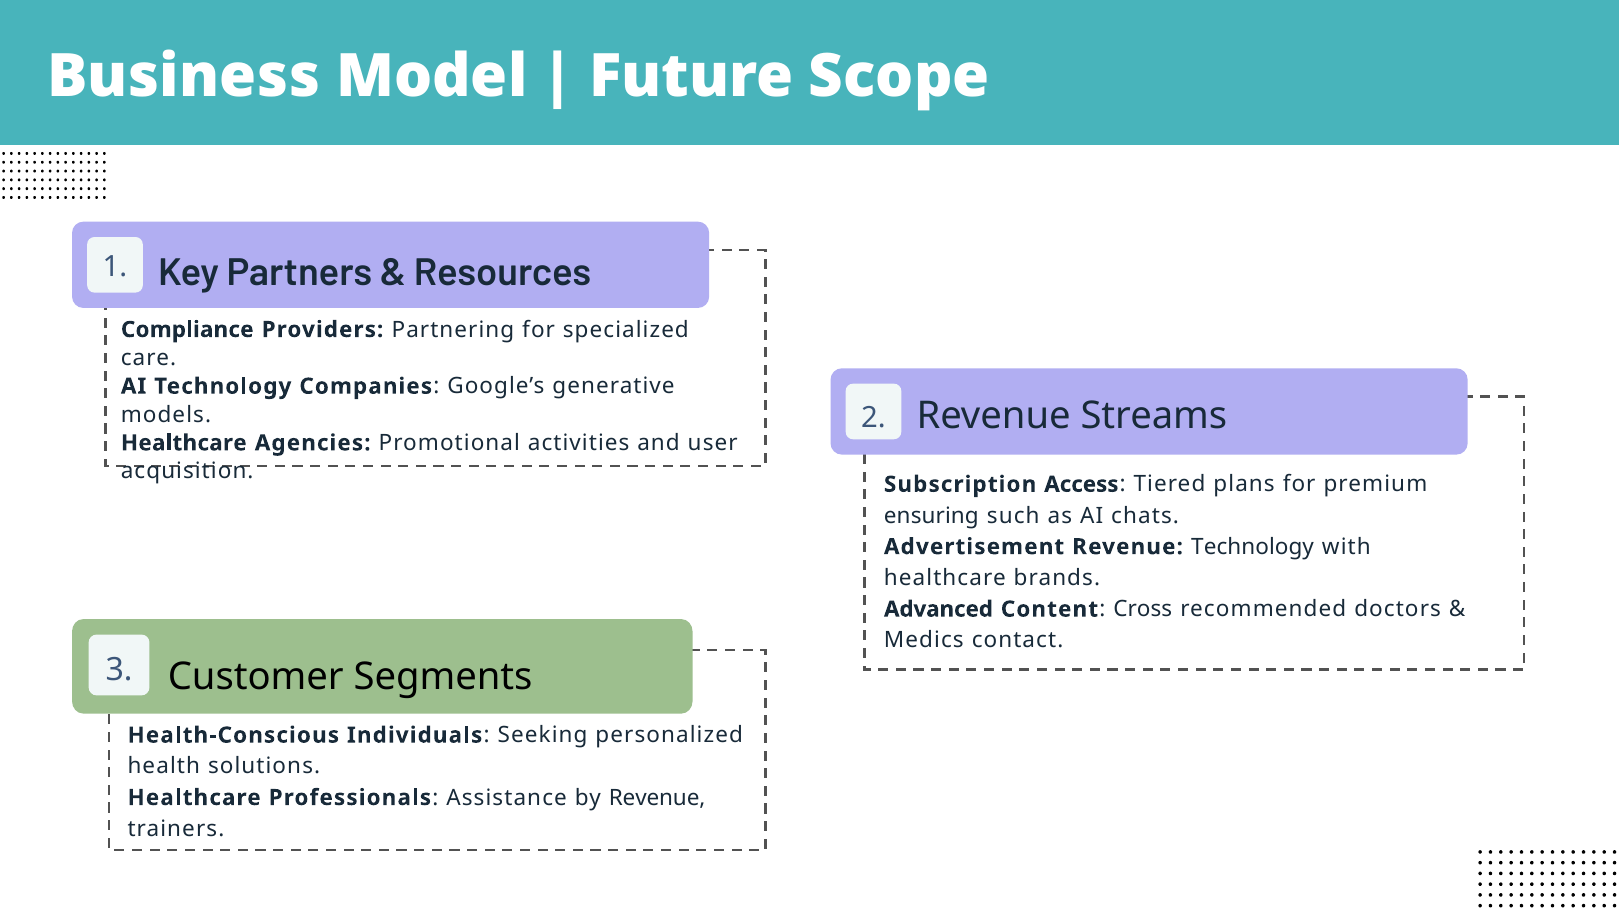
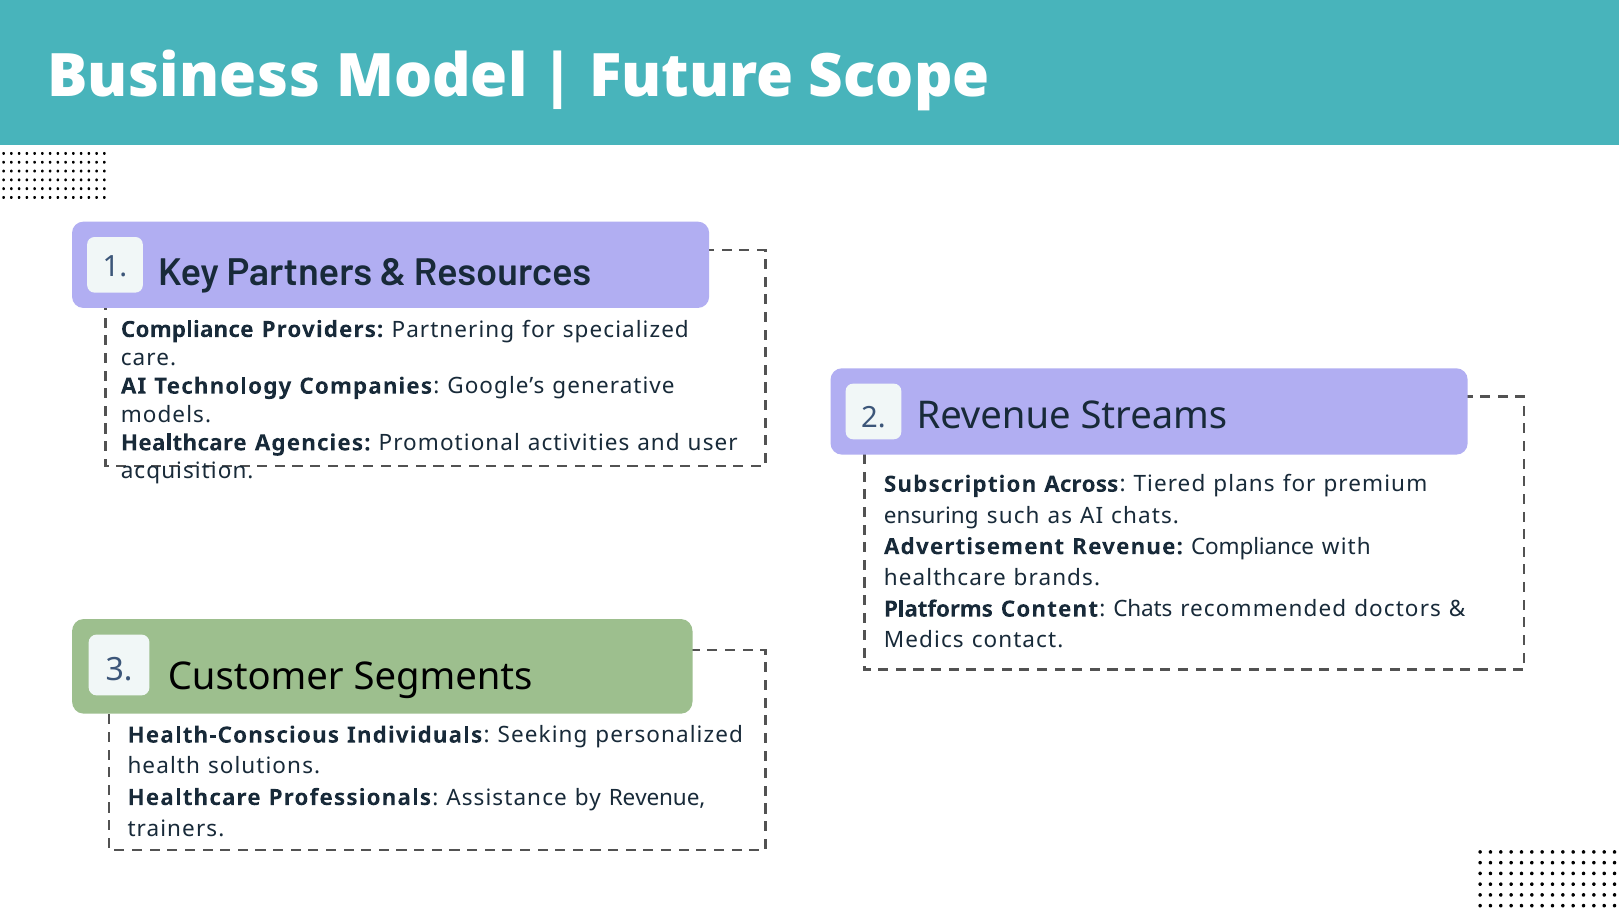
Access: Access -> Across
Revenue Technology: Technology -> Compliance
Advanced: Advanced -> Platforms
Cross at (1143, 609): Cross -> Chats
